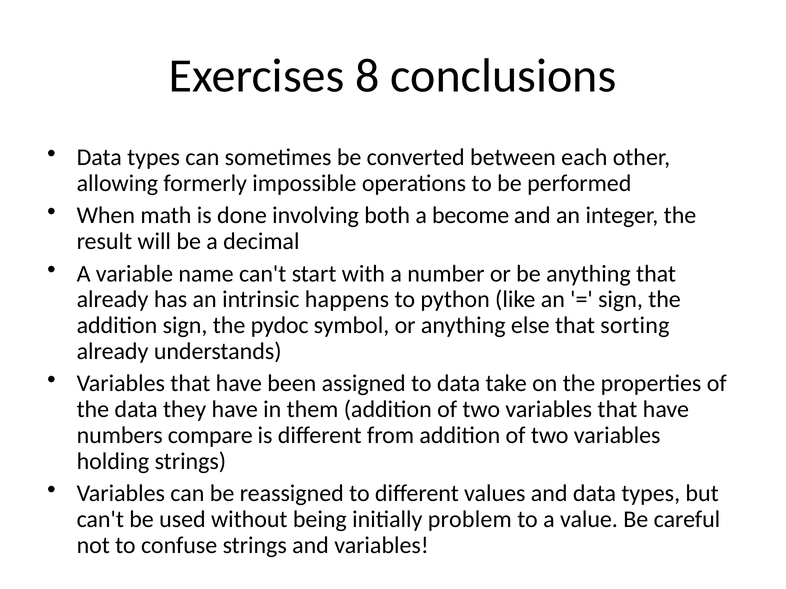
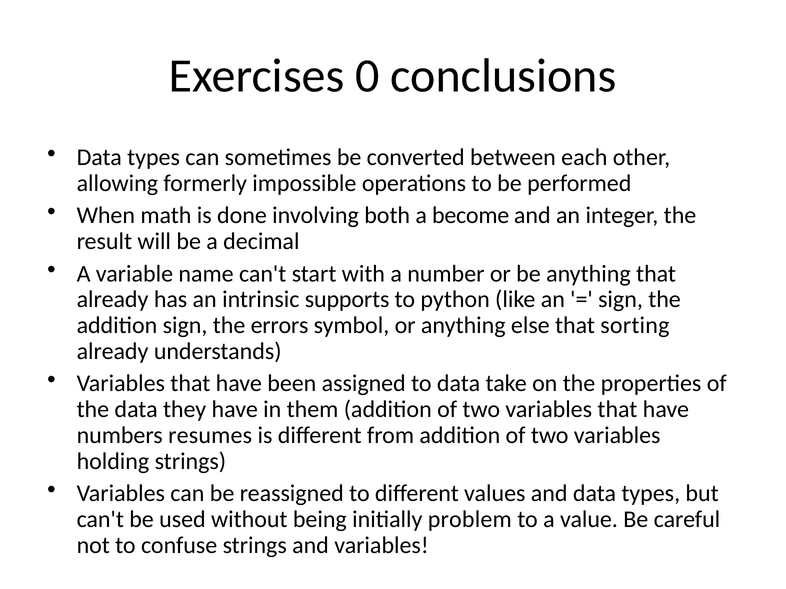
8: 8 -> 0
happens: happens -> supports
pydoc: pydoc -> errors
compare: compare -> resumes
